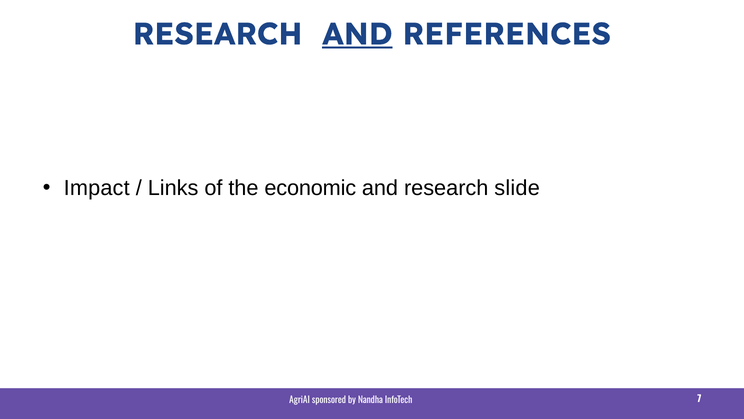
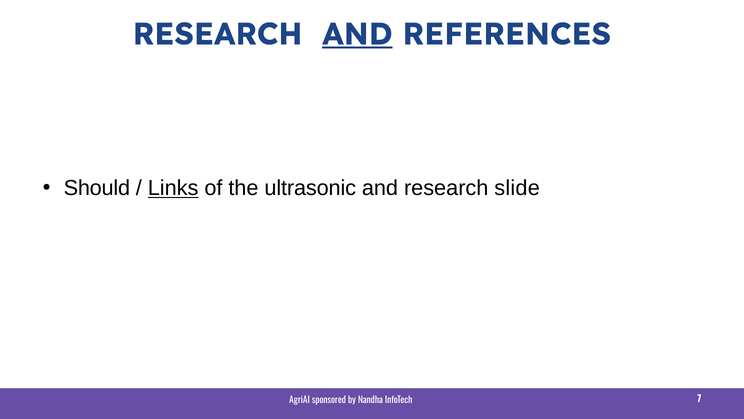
Impact: Impact -> Should
Links underline: none -> present
economic: economic -> ultrasonic
